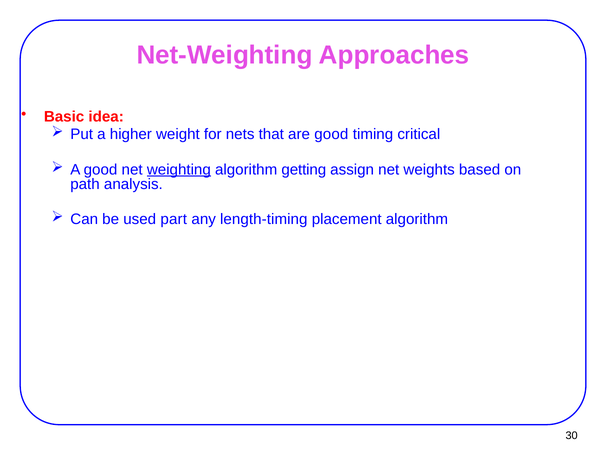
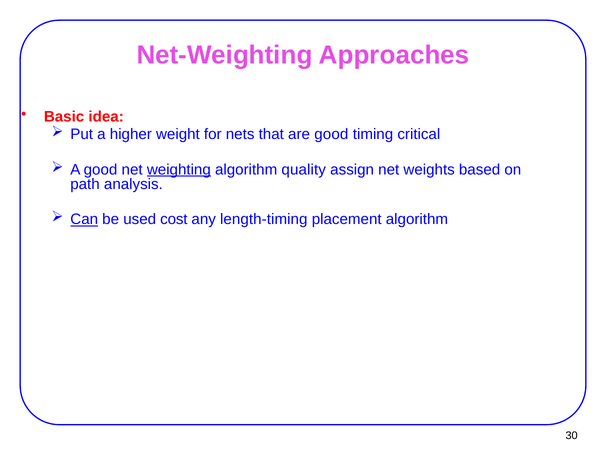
getting: getting -> quality
Can underline: none -> present
part: part -> cost
